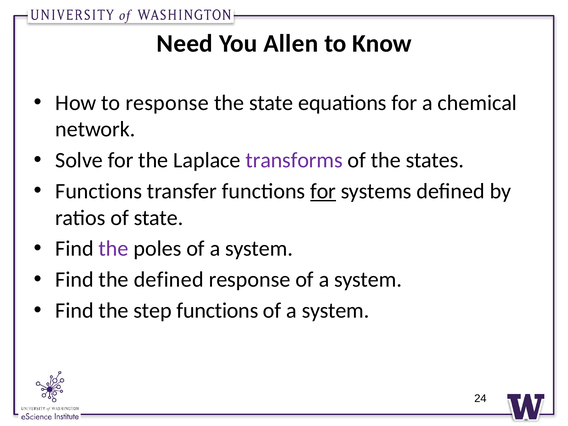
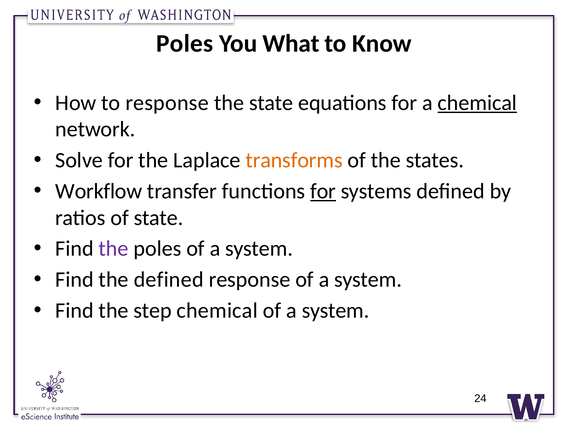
Need at (185, 43): Need -> Poles
Allen: Allen -> What
chemical at (477, 103) underline: none -> present
transforms colour: purple -> orange
Functions at (99, 191): Functions -> Workflow
step functions: functions -> chemical
